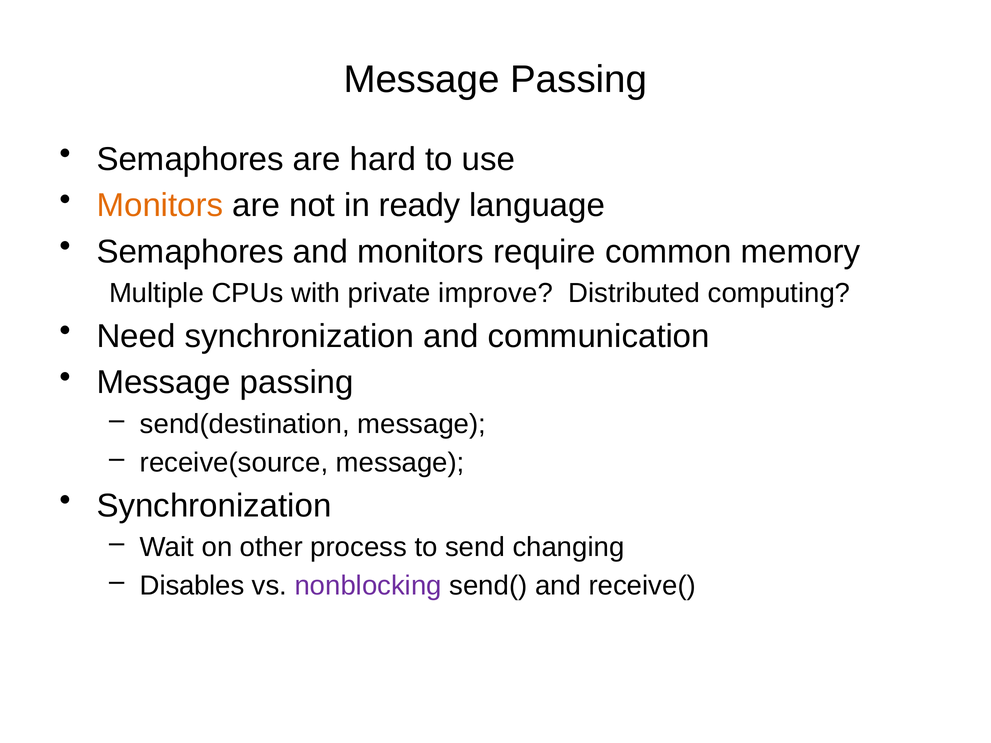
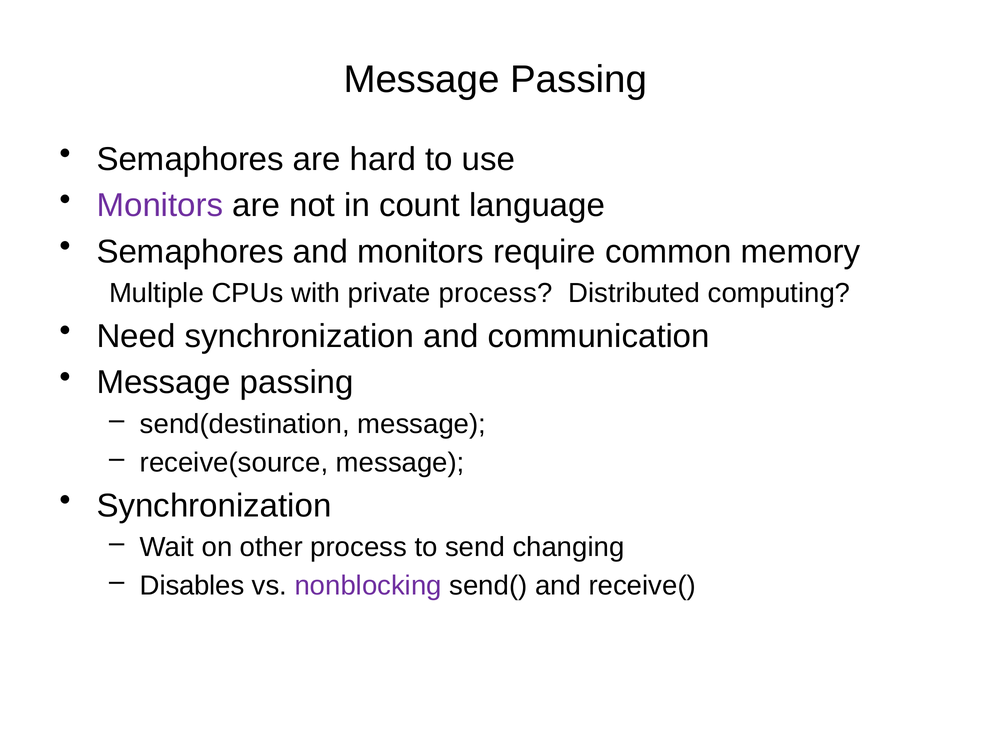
Monitors at (160, 205) colour: orange -> purple
ready: ready -> count
private improve: improve -> process
